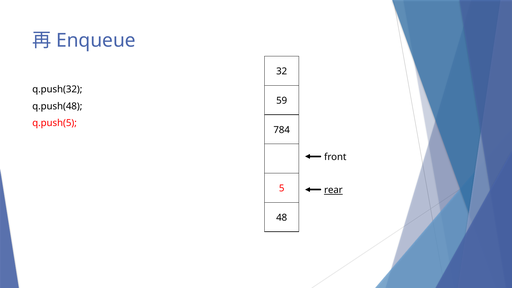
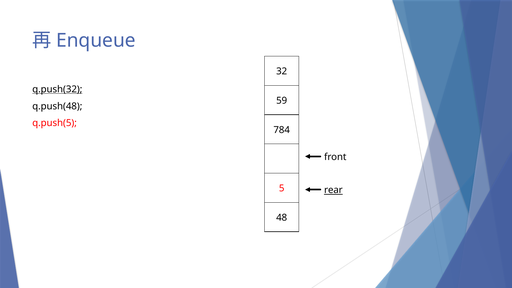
q.push(32 underline: none -> present
